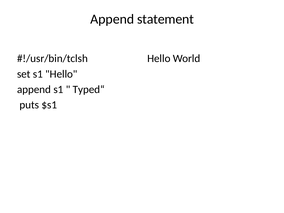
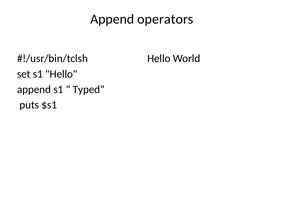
statement: statement -> operators
